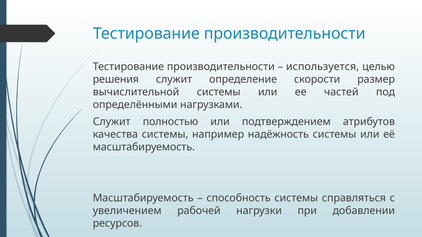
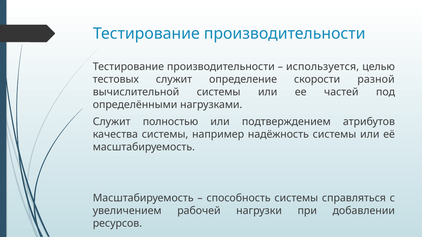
решения: решения -> тестовых
размер: размер -> разной
